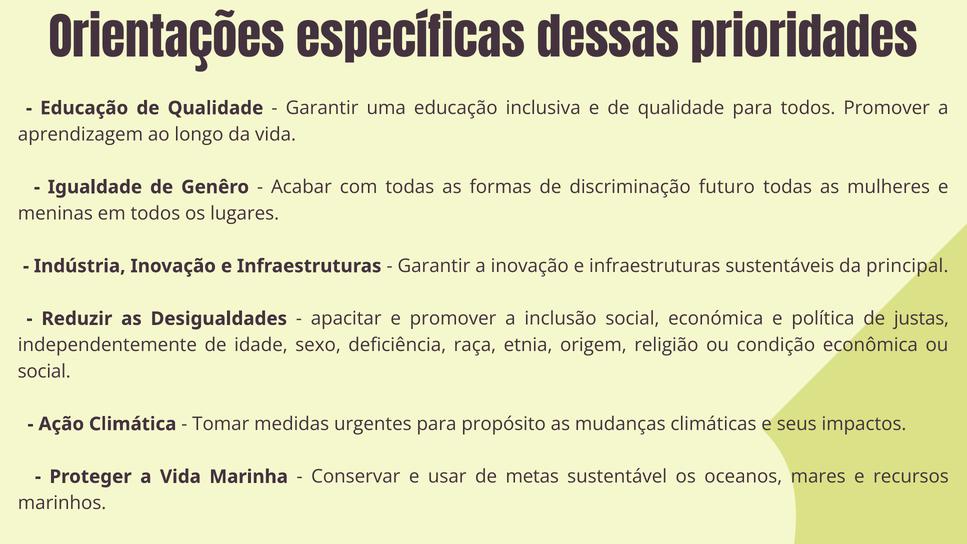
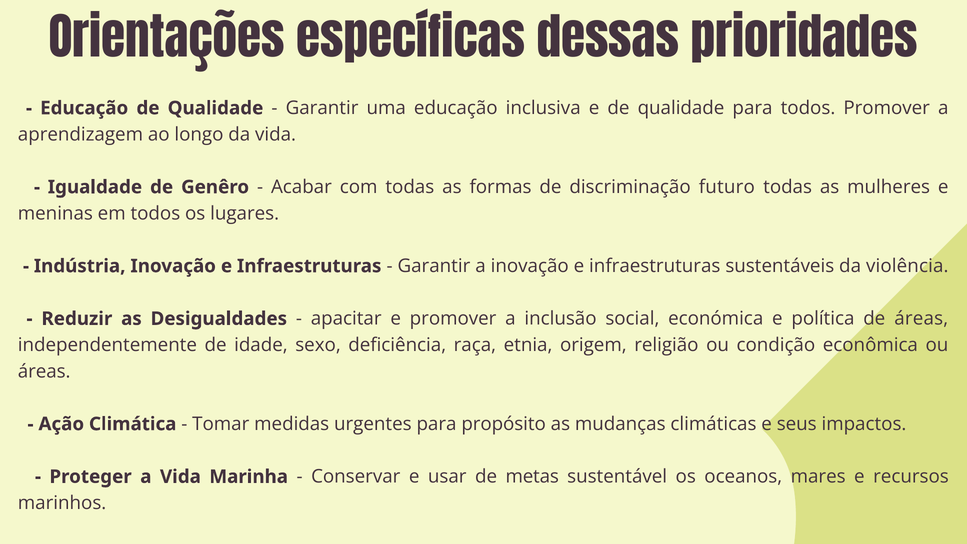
principal: principal -> violência
de justas: justas -> áreas
social at (44, 371): social -> áreas
